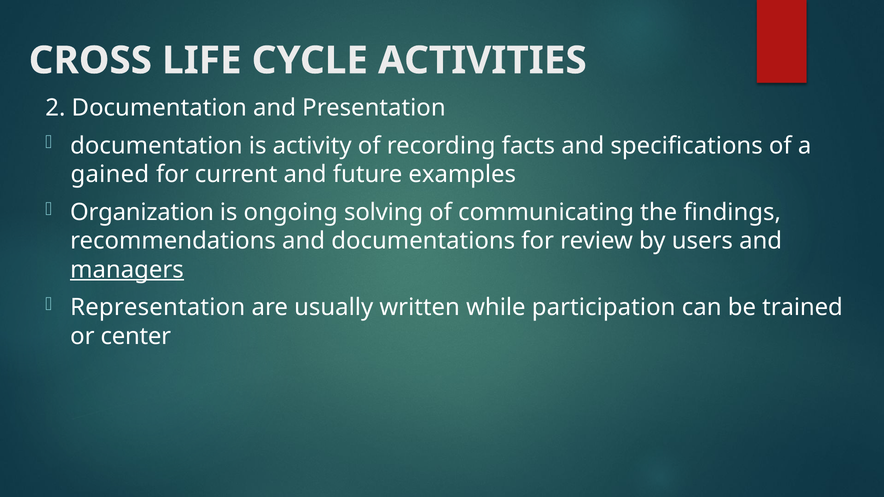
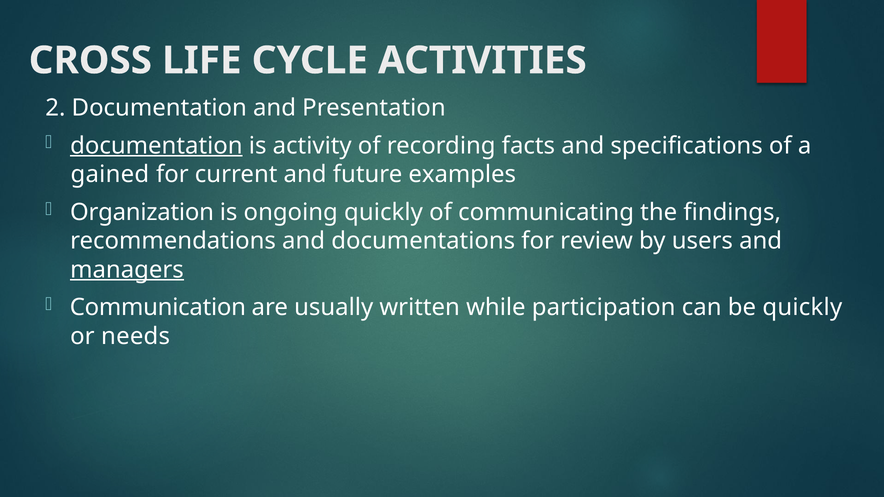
documentation at (156, 146) underline: none -> present
ongoing solving: solving -> quickly
Representation: Representation -> Communication
be trained: trained -> quickly
center: center -> needs
